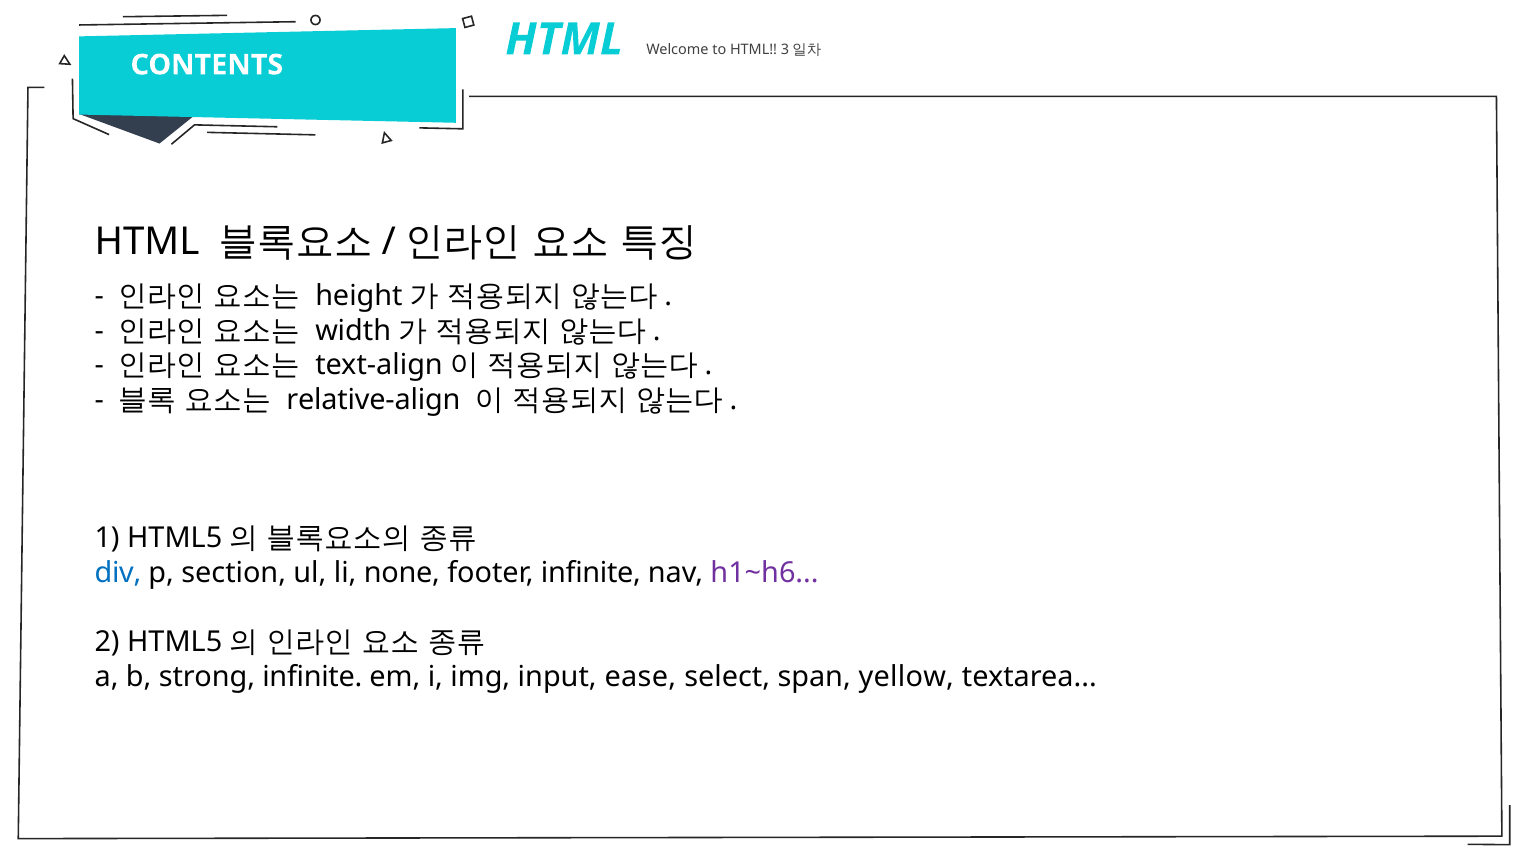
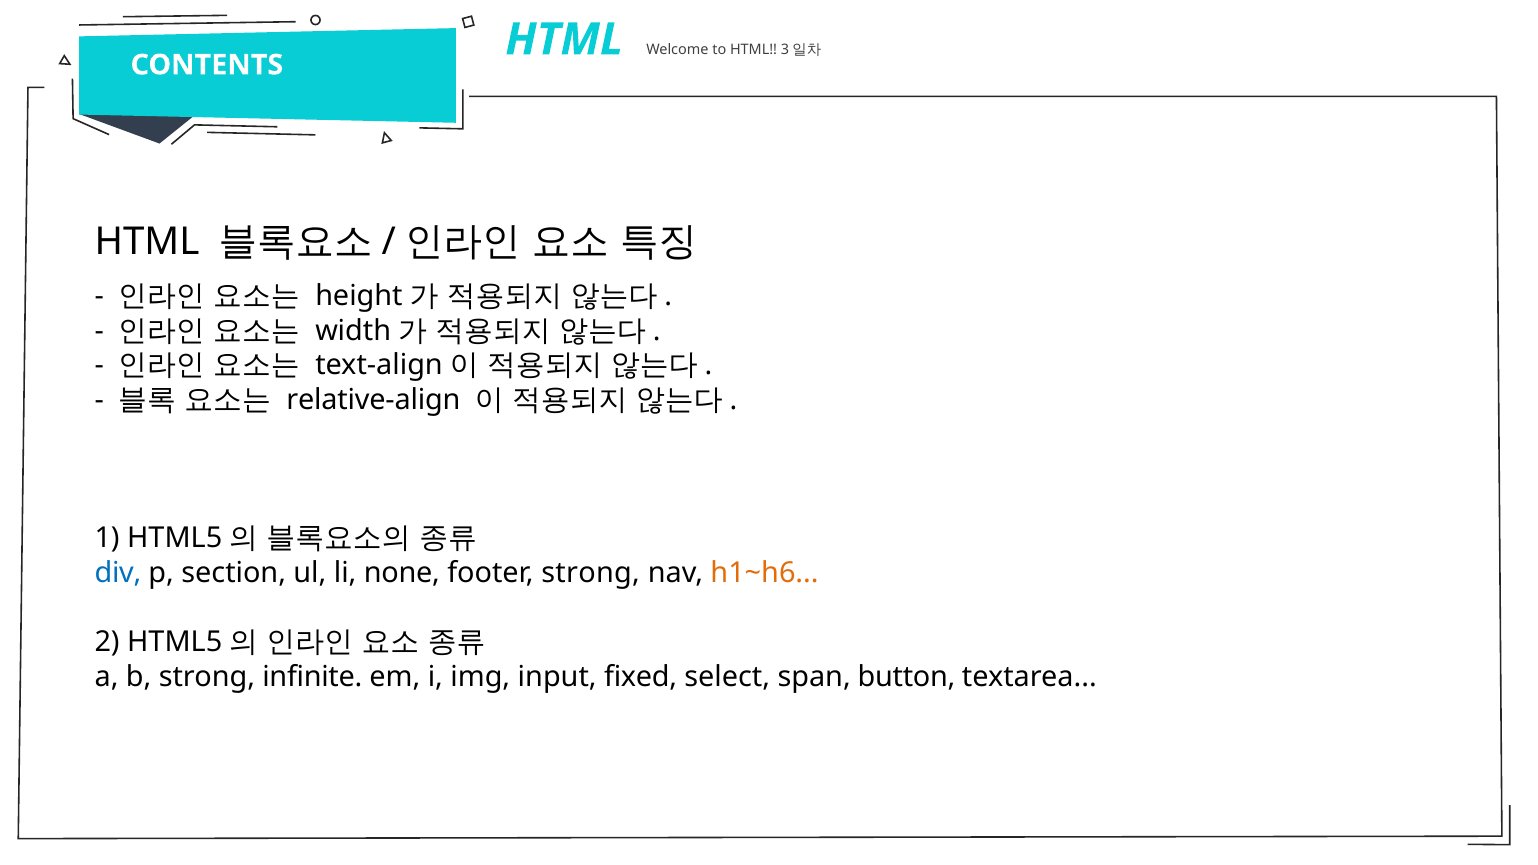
footer infinite: infinite -> strong
h1~h6 colour: purple -> orange
ease: ease -> fixed
yellow: yellow -> button
